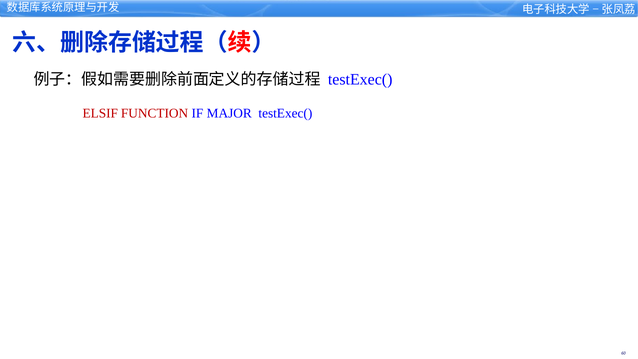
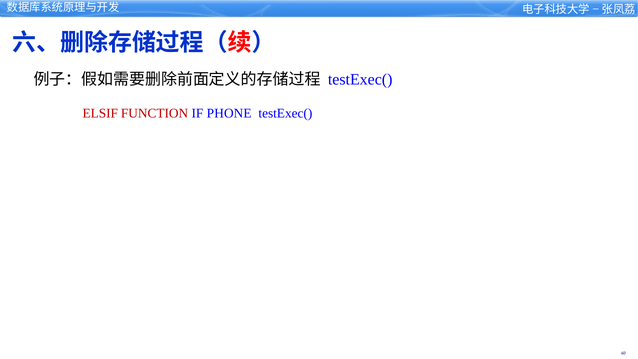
MAJOR: MAJOR -> PHONE
